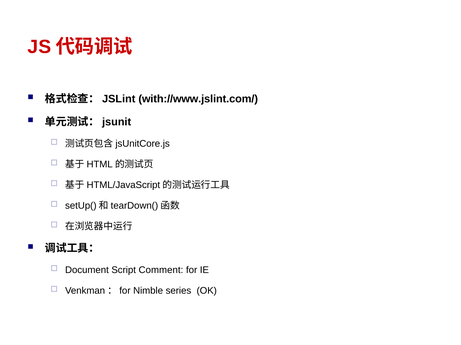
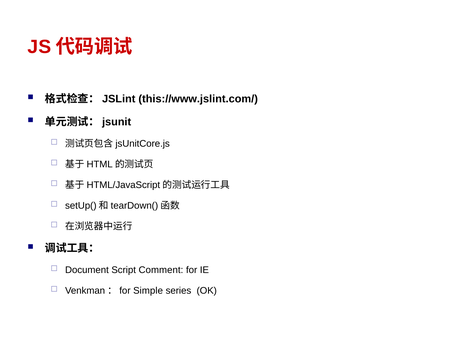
with://www.jslint.com/: with://www.jslint.com/ -> this://www.jslint.com/
Nimble: Nimble -> Simple
